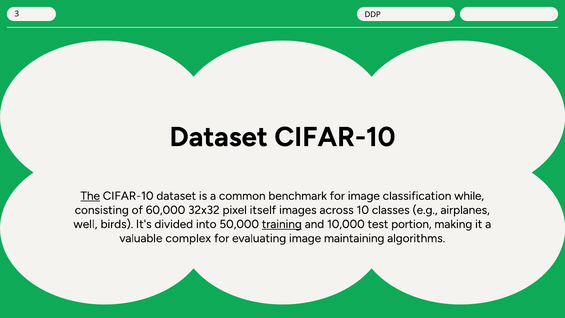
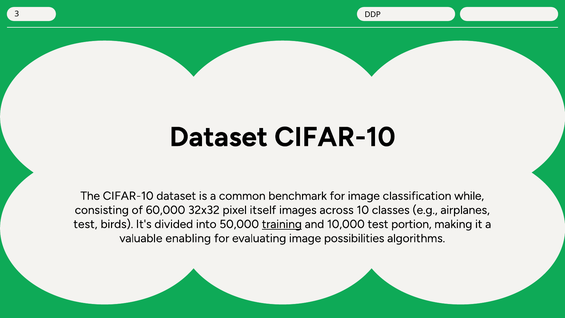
The underline: present -> none
well at (85, 224): well -> test
complex: complex -> enabling
maintaining: maintaining -> possibilities
